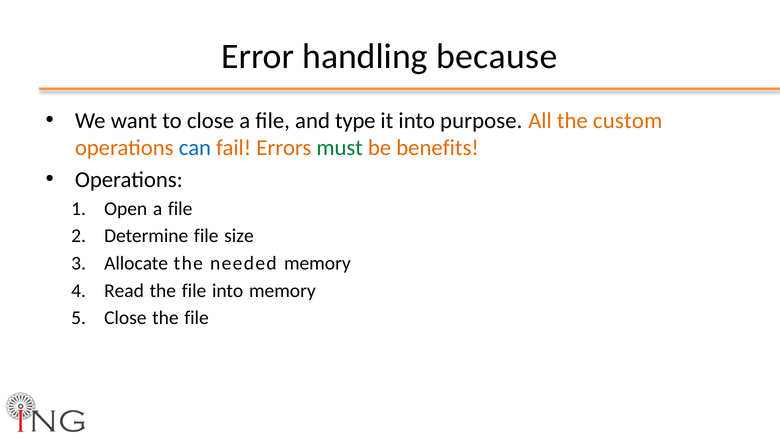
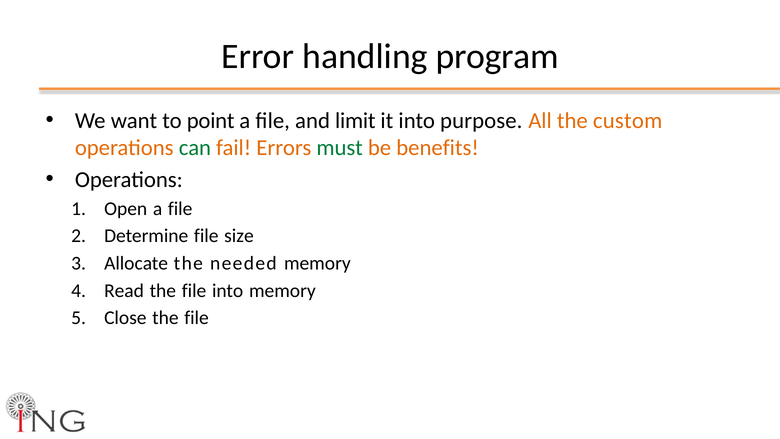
because: because -> program
to close: close -> point
type: type -> limit
can colour: blue -> green
